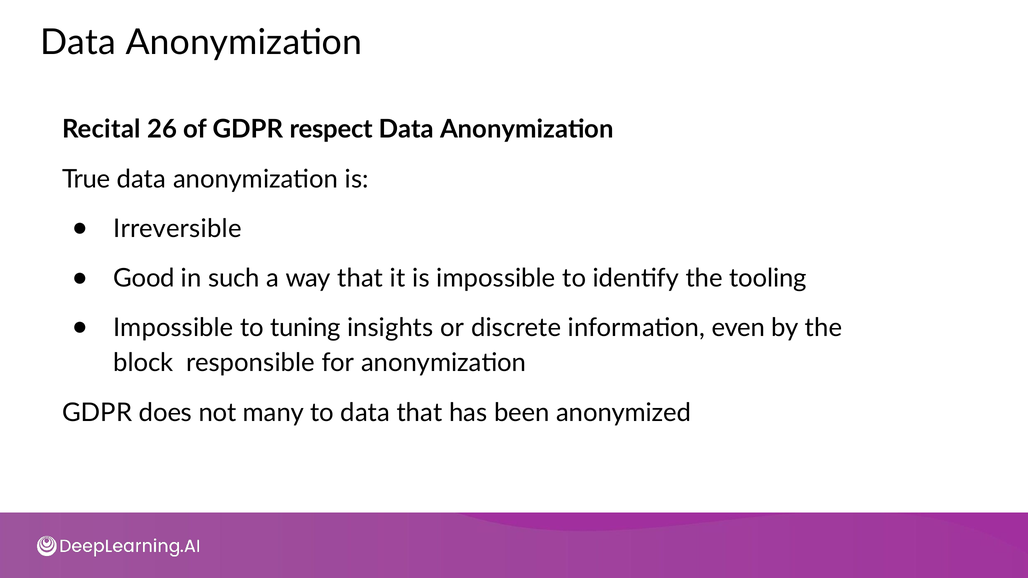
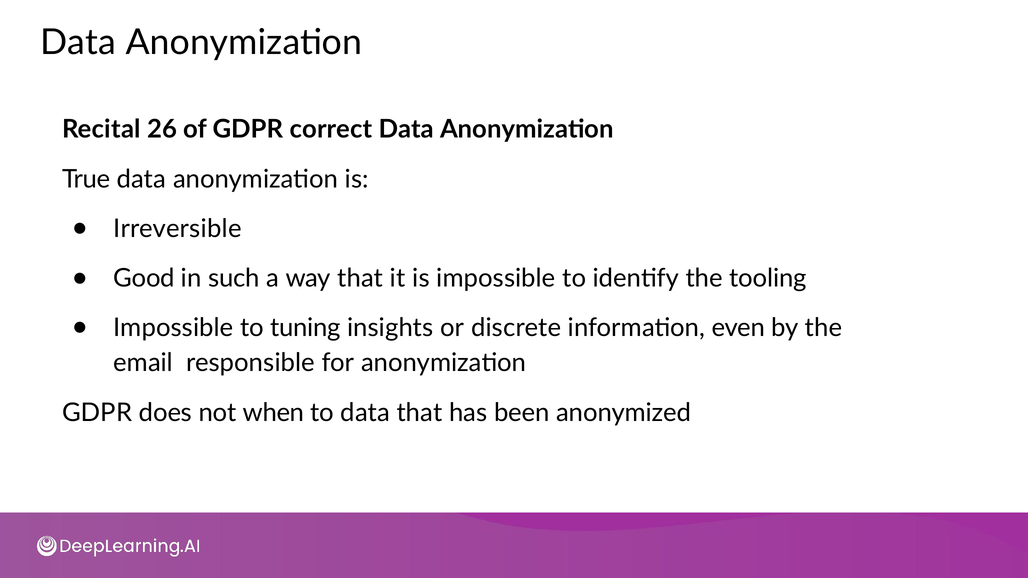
respect: respect -> correct
block: block -> email
many: many -> when
